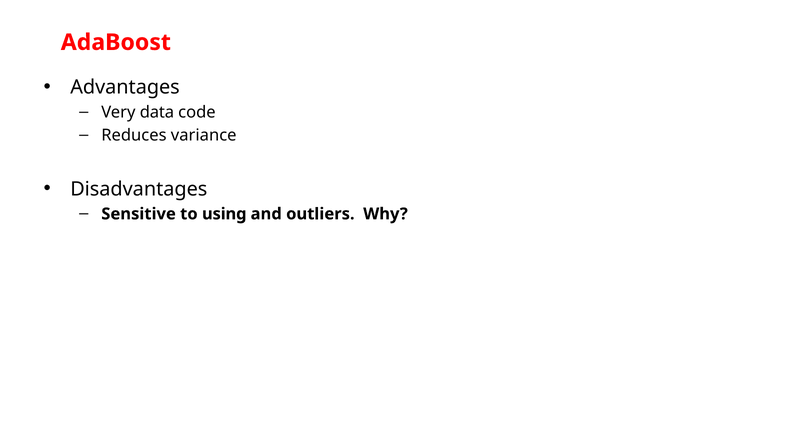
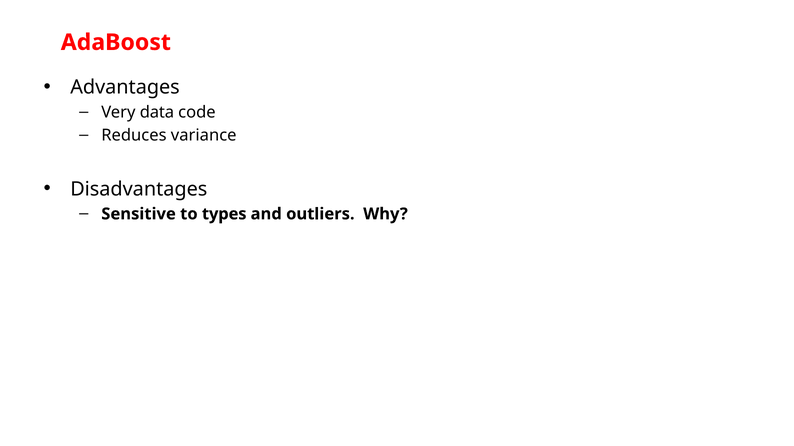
using: using -> types
